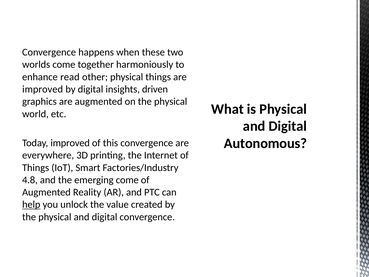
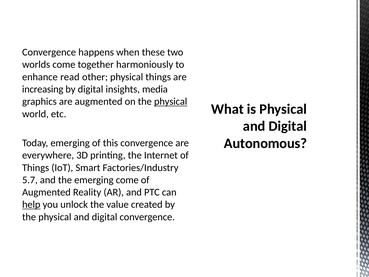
improved at (43, 89): improved -> increasing
driven: driven -> media
physical at (171, 101) underline: none -> present
Today improved: improved -> emerging
4.8: 4.8 -> 5.7
